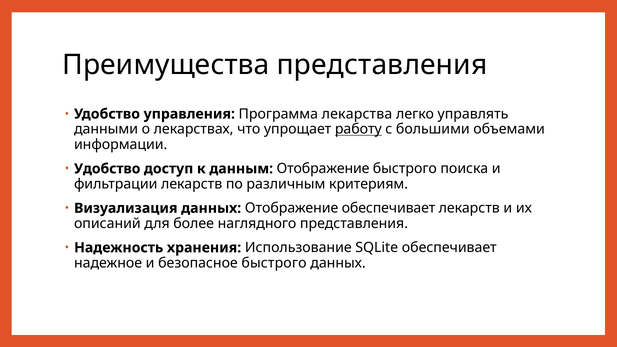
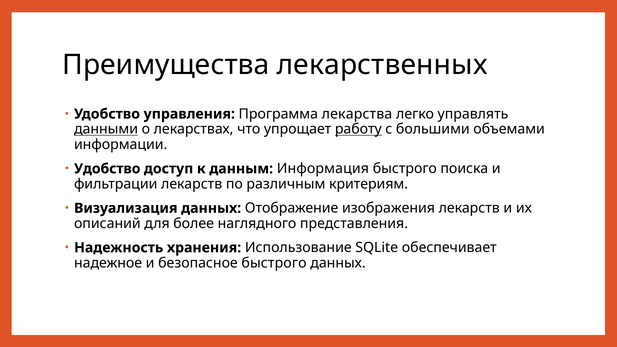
Преимущества представления: представления -> лекарственных
данными underline: none -> present
данным Отображение: Отображение -> Информация
Отображение обеспечивает: обеспечивает -> изображения
